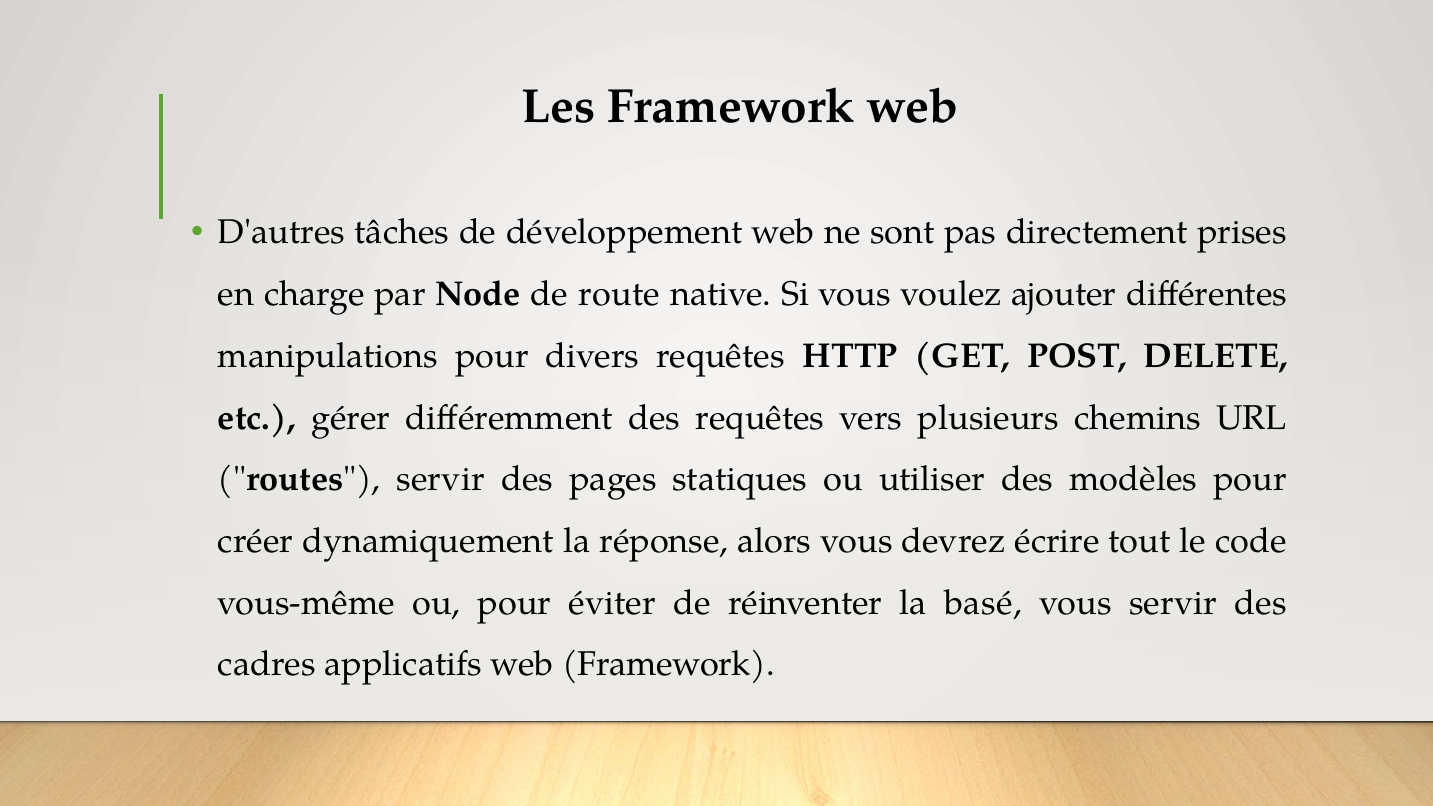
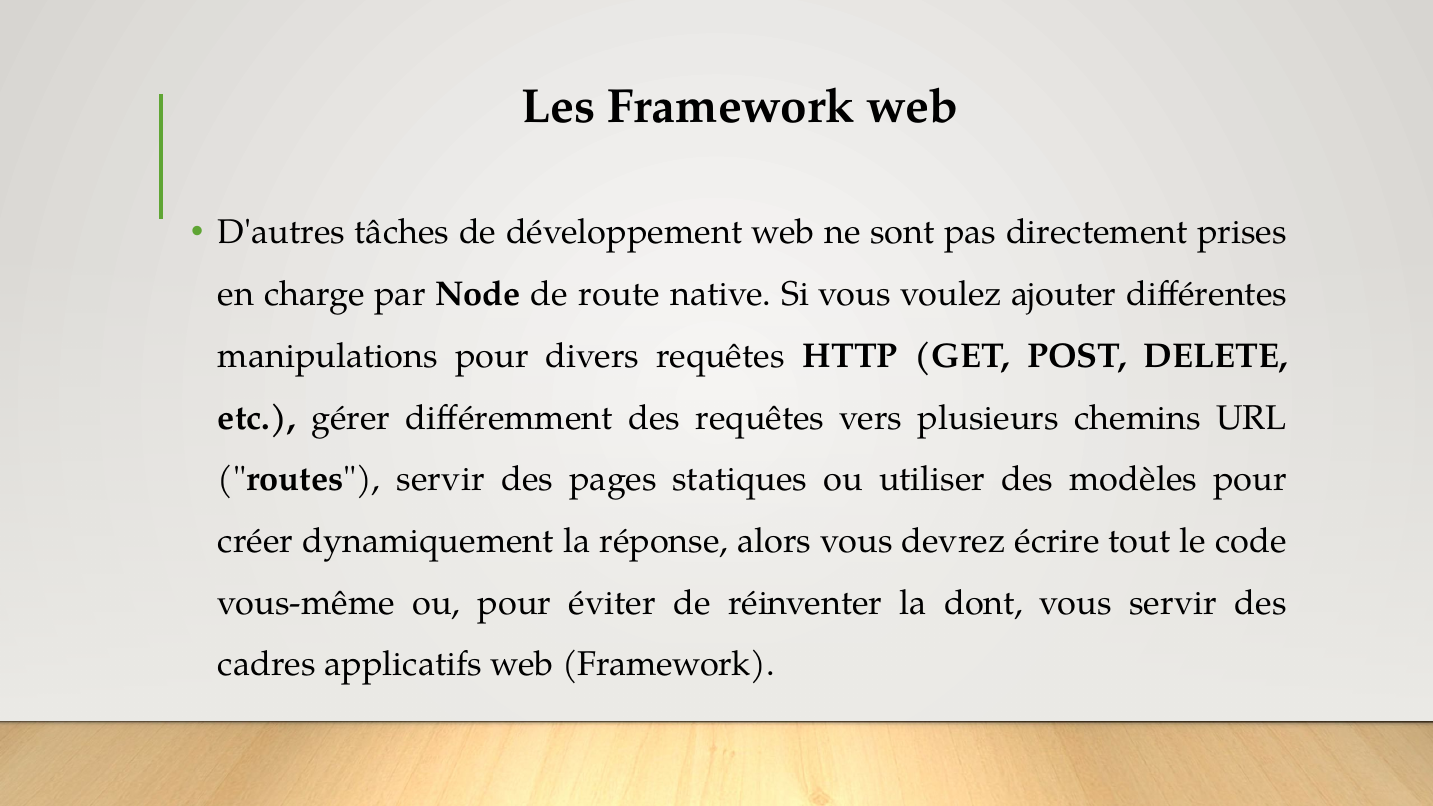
basé: basé -> dont
